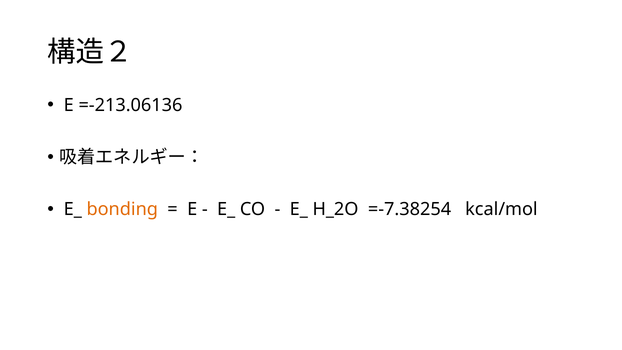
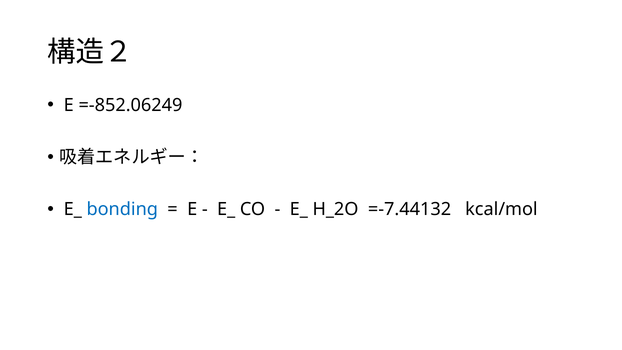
=-213.06136: =-213.06136 -> =-852.06249
bonding colour: orange -> blue
=-7.38254: =-7.38254 -> =-7.44132
